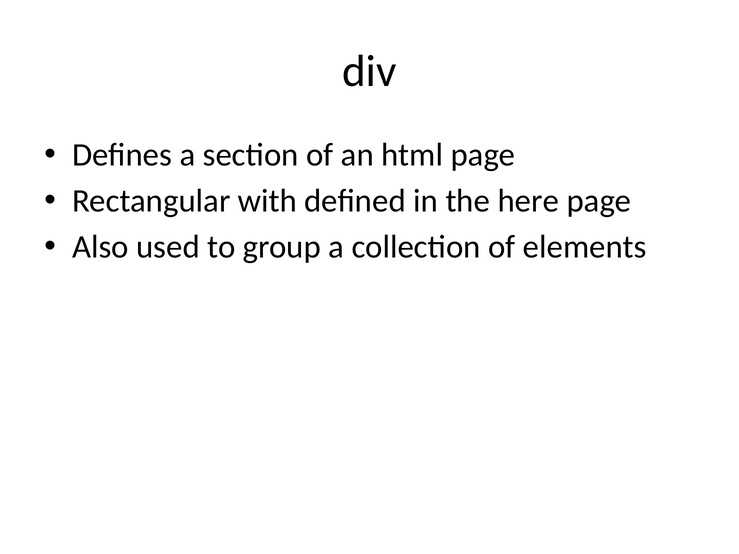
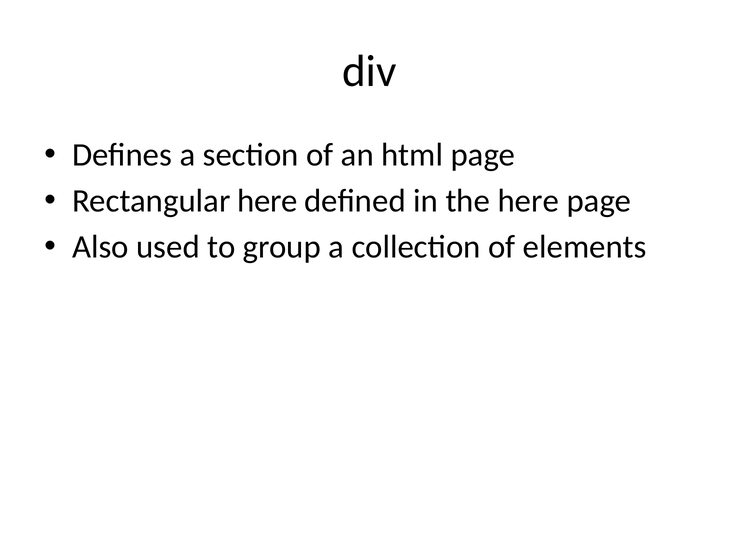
Rectangular with: with -> here
